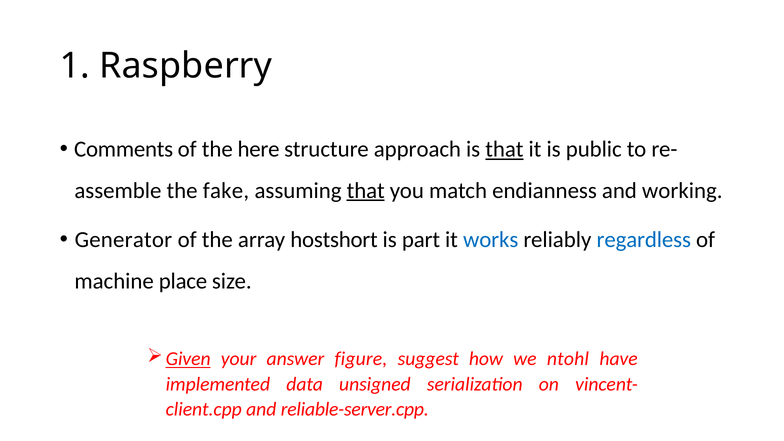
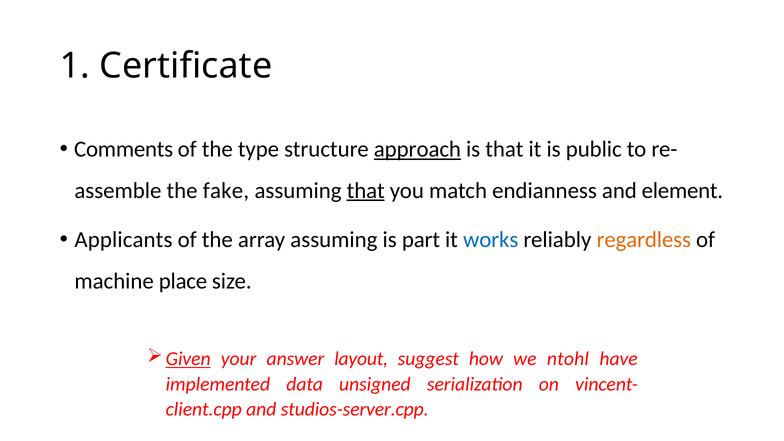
Raspberry: Raspberry -> Certificate
here: here -> type
approach underline: none -> present
that at (504, 149) underline: present -> none
working: working -> element
Generator: Generator -> Applicants
array hostshort: hostshort -> assuming
regardless colour: blue -> orange
figure: figure -> layout
reliable-server.cpp: reliable-server.cpp -> studios-server.cpp
